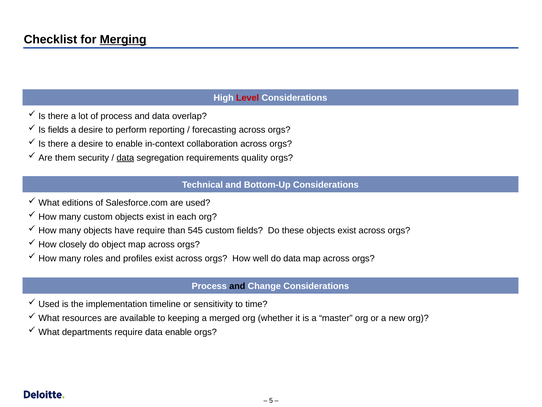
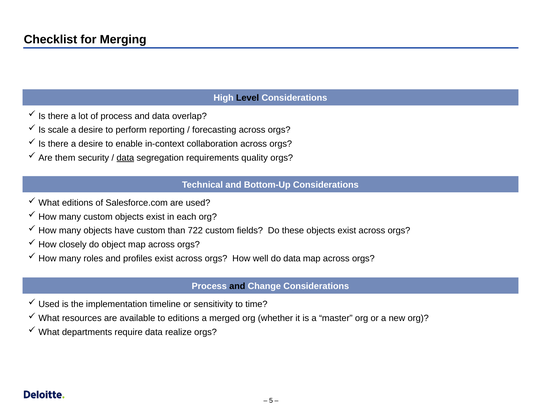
Merging underline: present -> none
Level colour: red -> black
Is fields: fields -> scale
have require: require -> custom
545: 545 -> 722
to keeping: keeping -> editions
data enable: enable -> realize
